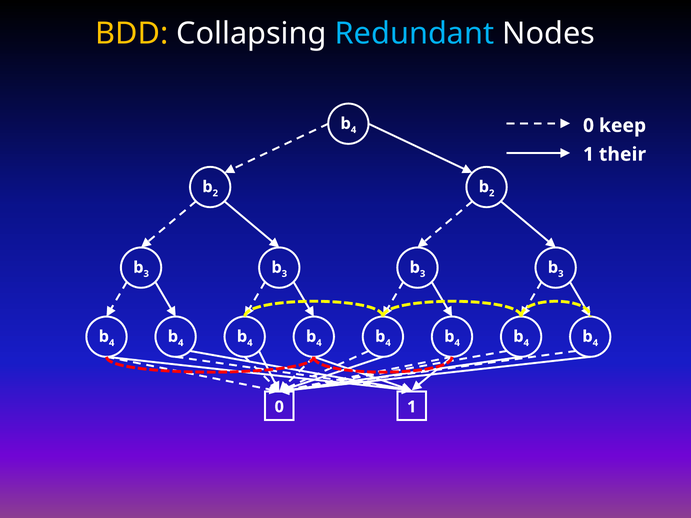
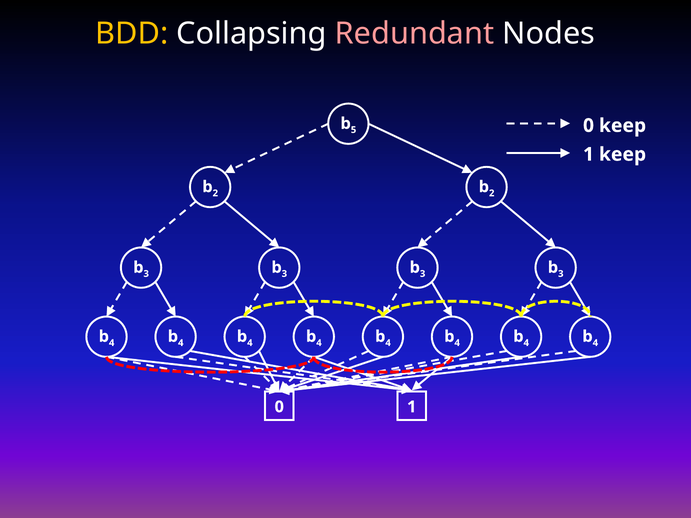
Redundant colour: light blue -> pink
4 at (354, 130): 4 -> 5
1 their: their -> keep
